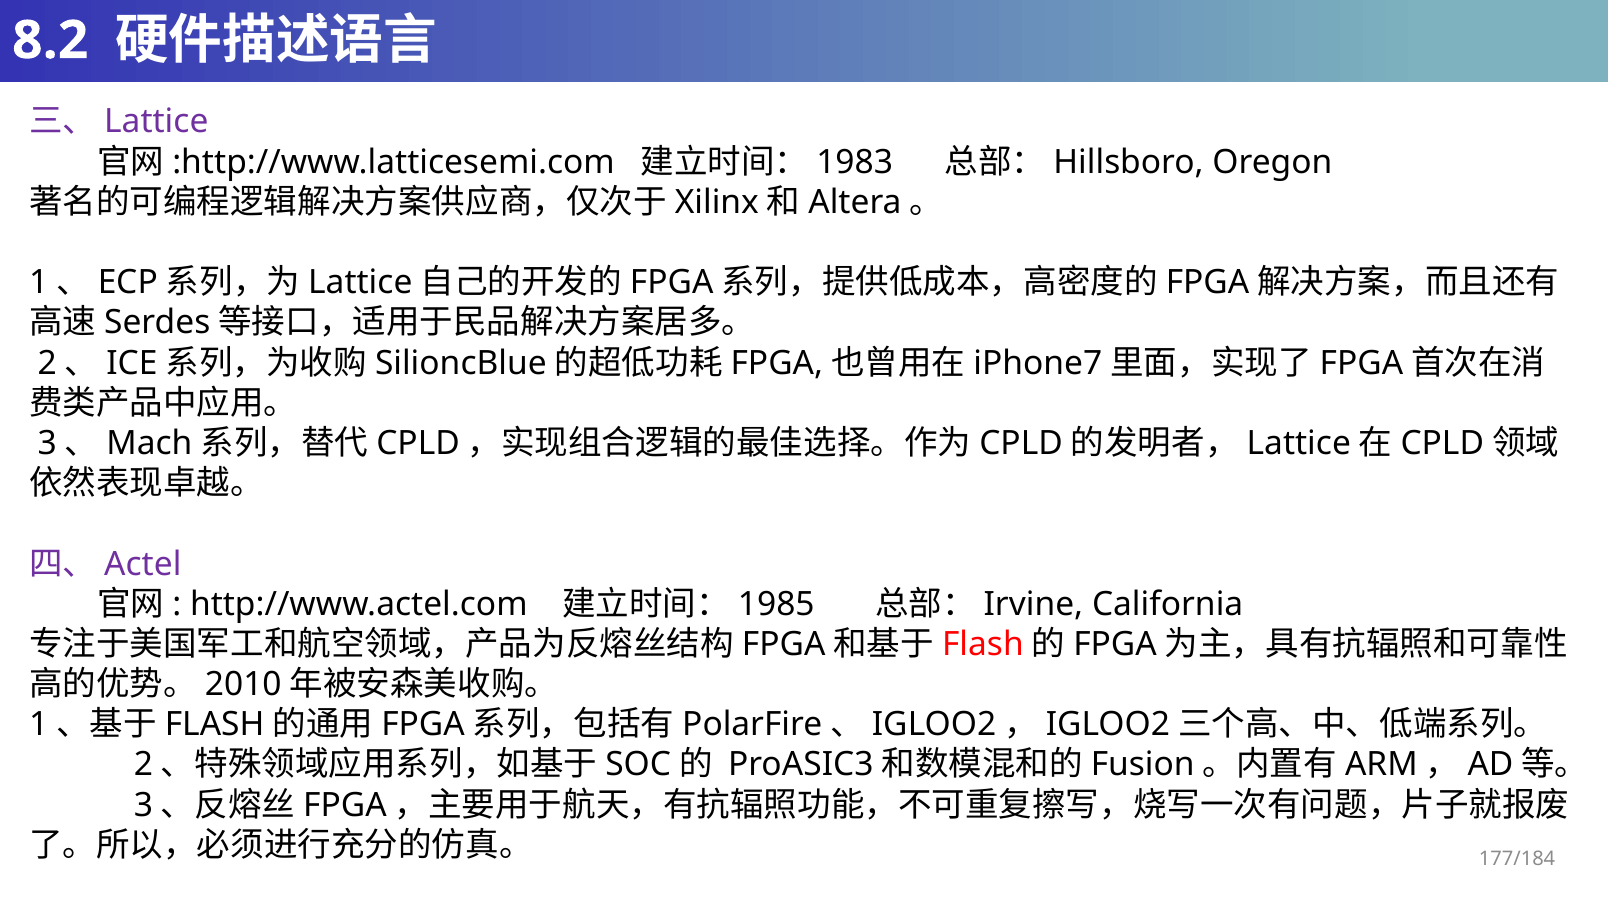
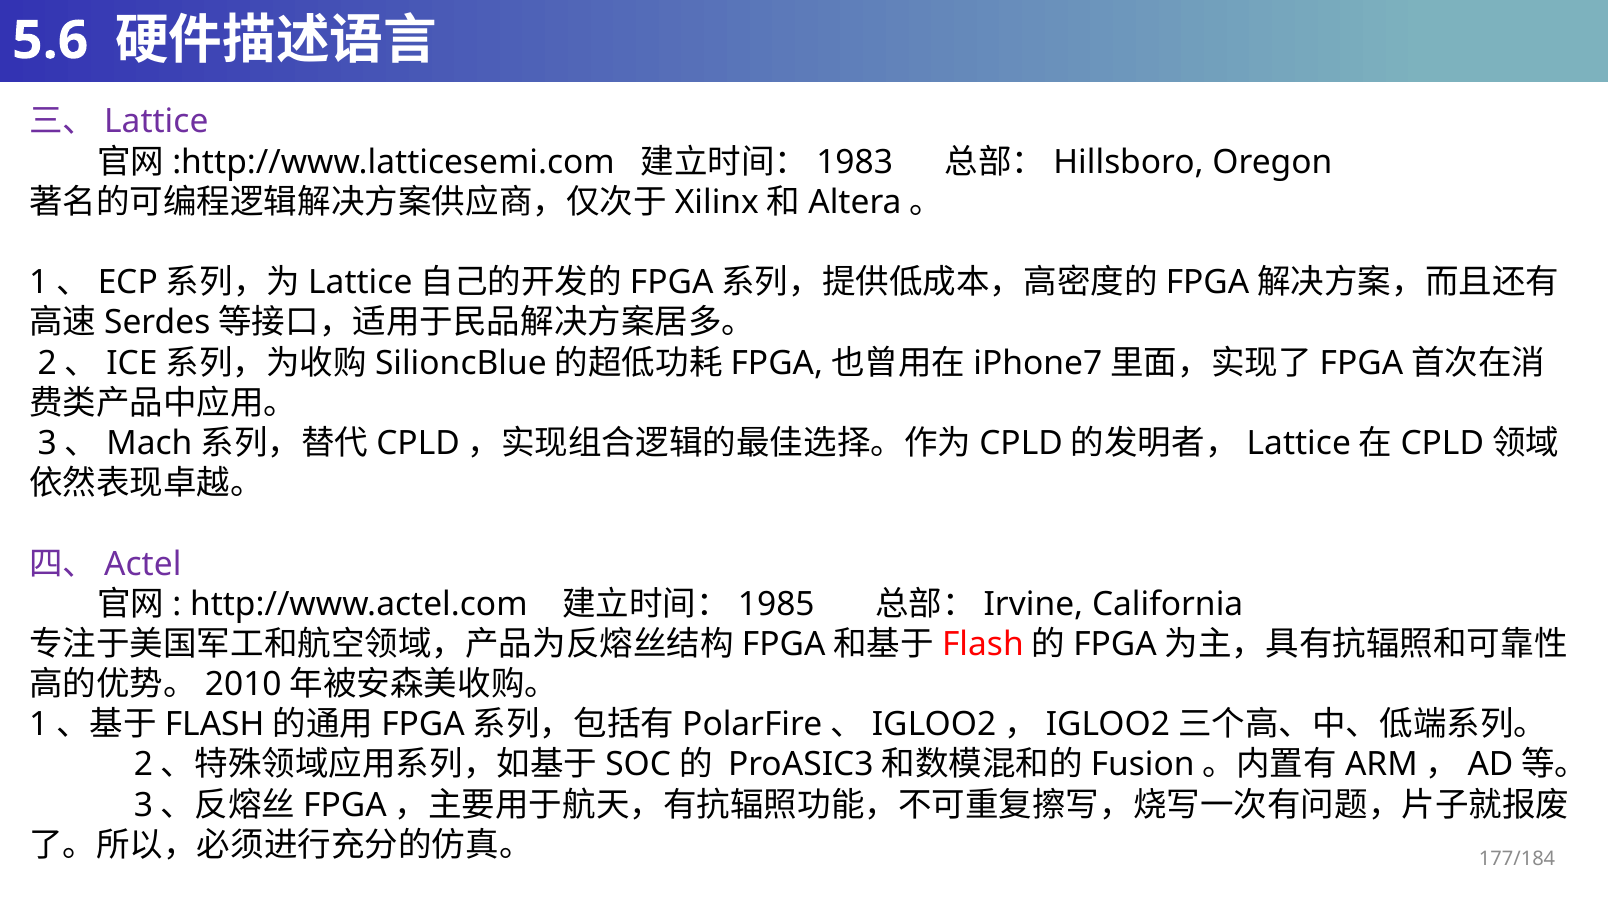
8.2: 8.2 -> 5.6
